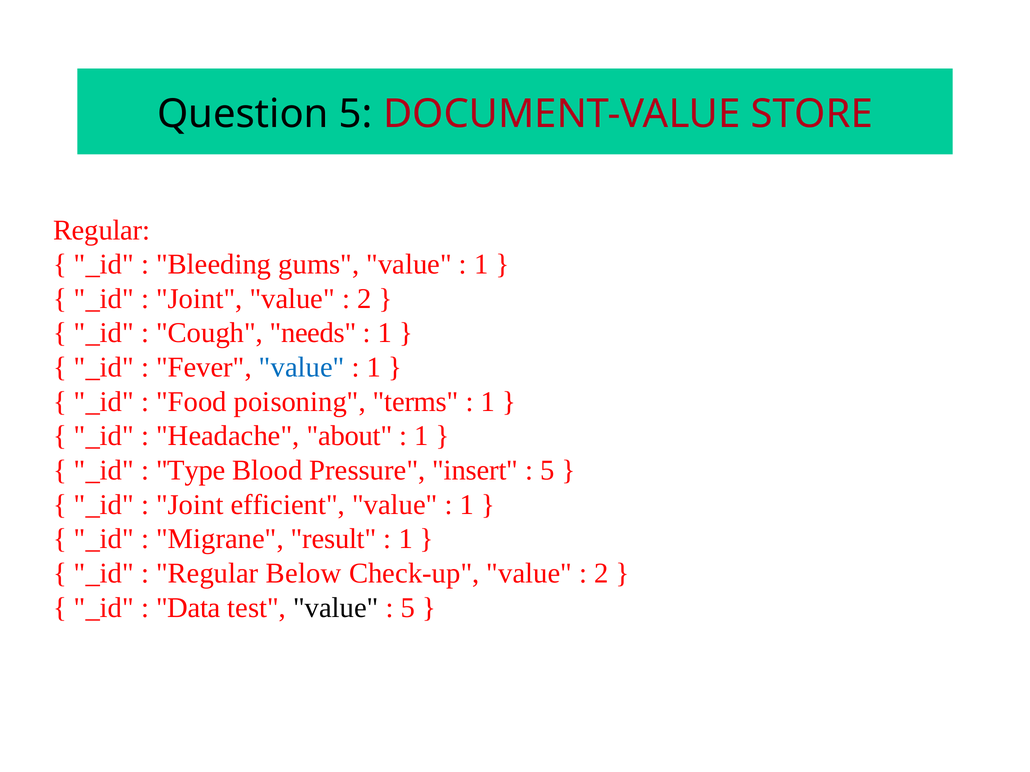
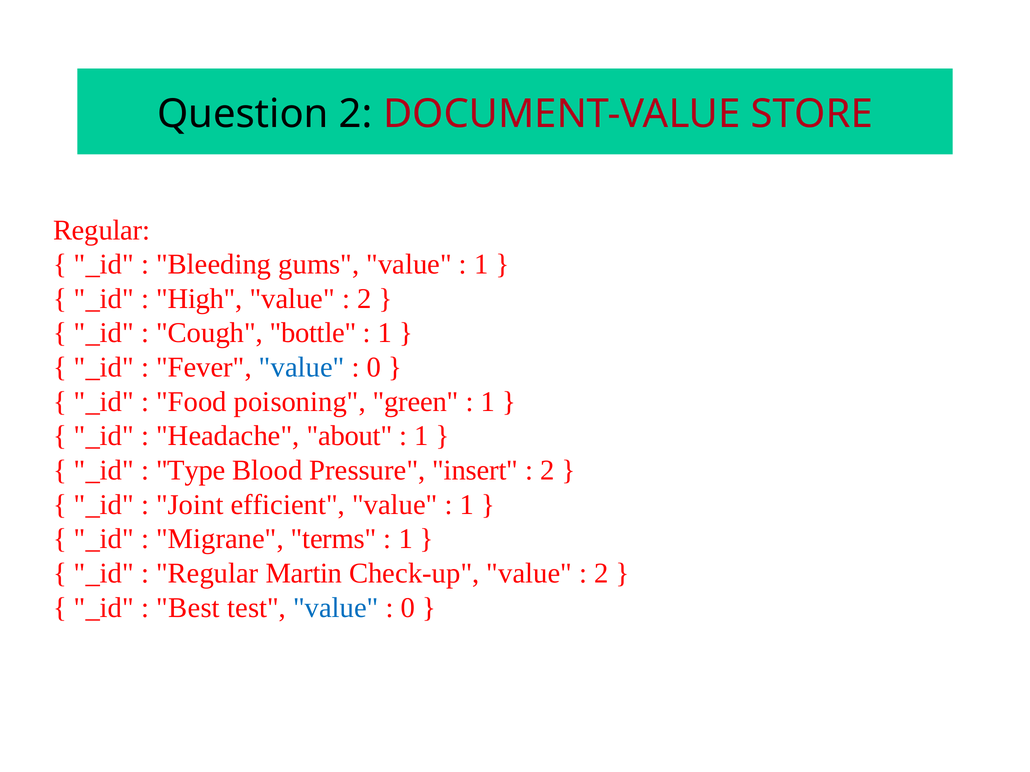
Question 5: 5 -> 2
Joint at (199, 299): Joint -> High
needs: needs -> bottle
1 at (374, 368): 1 -> 0
terms: terms -> green
5 at (547, 471): 5 -> 2
result: result -> terms
Below: Below -> Martin
Data: Data -> Best
value at (336, 608) colour: black -> blue
5 at (408, 608): 5 -> 0
